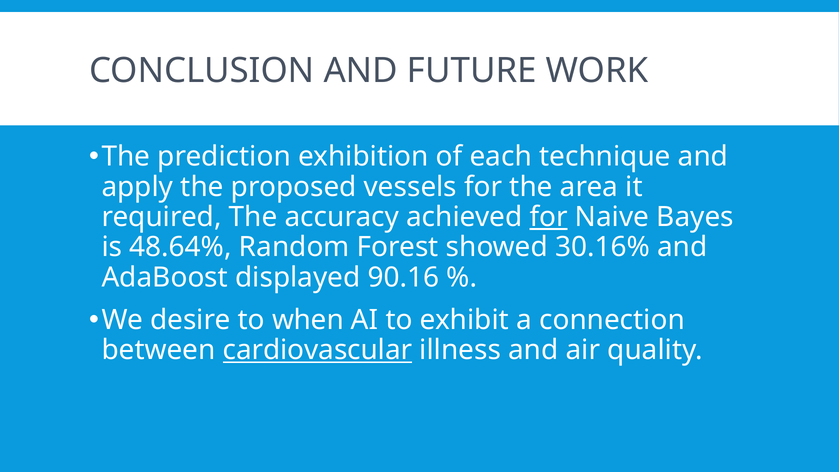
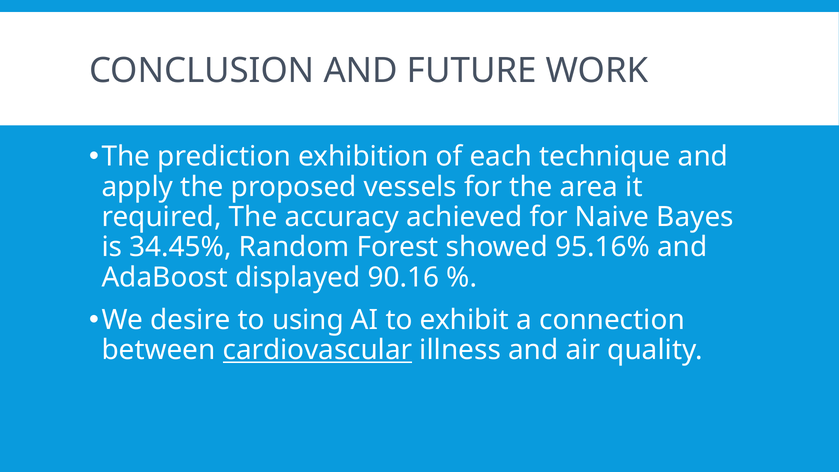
for at (549, 217) underline: present -> none
48.64%: 48.64% -> 34.45%
30.16%: 30.16% -> 95.16%
when: when -> using
